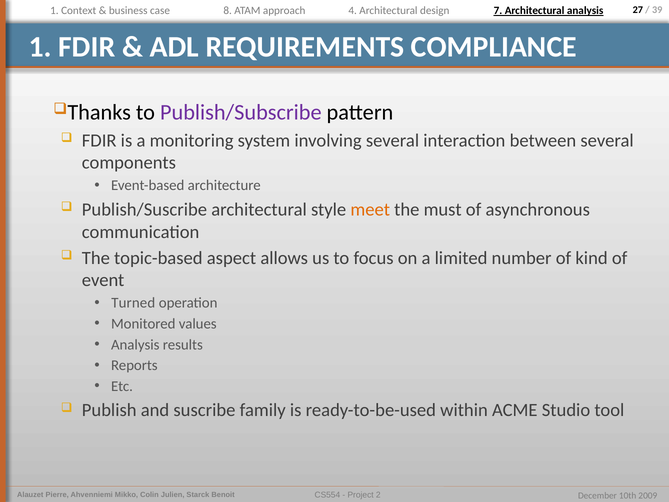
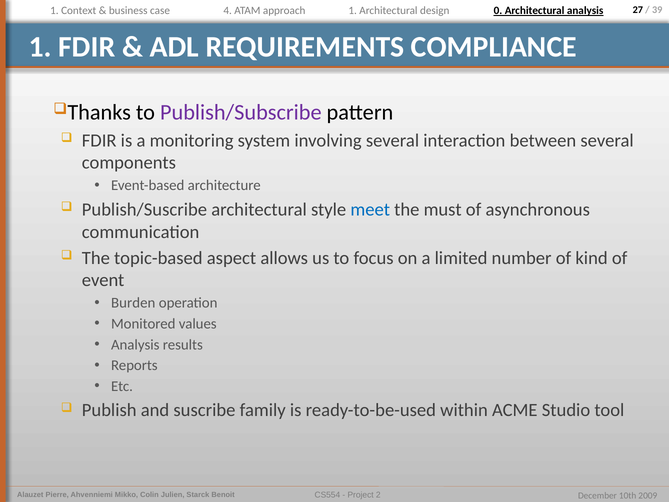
8: 8 -> 4
approach 4: 4 -> 1
7: 7 -> 0
meet colour: orange -> blue
Turned: Turned -> Burden
